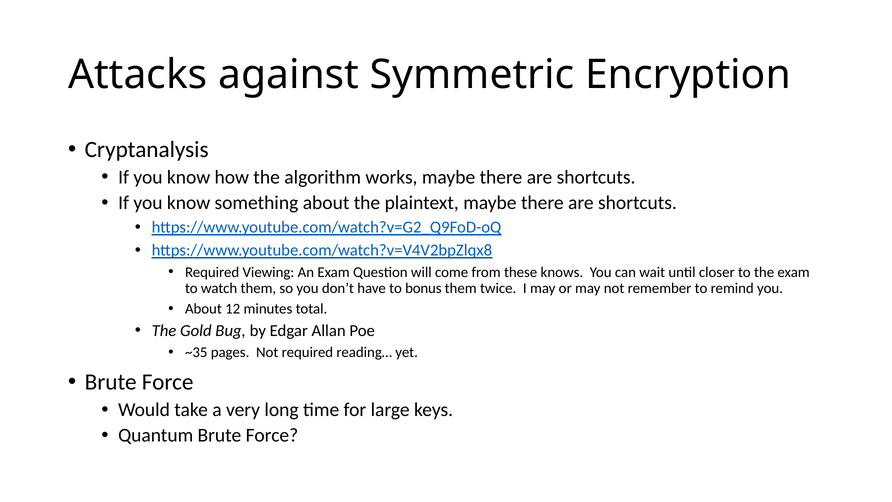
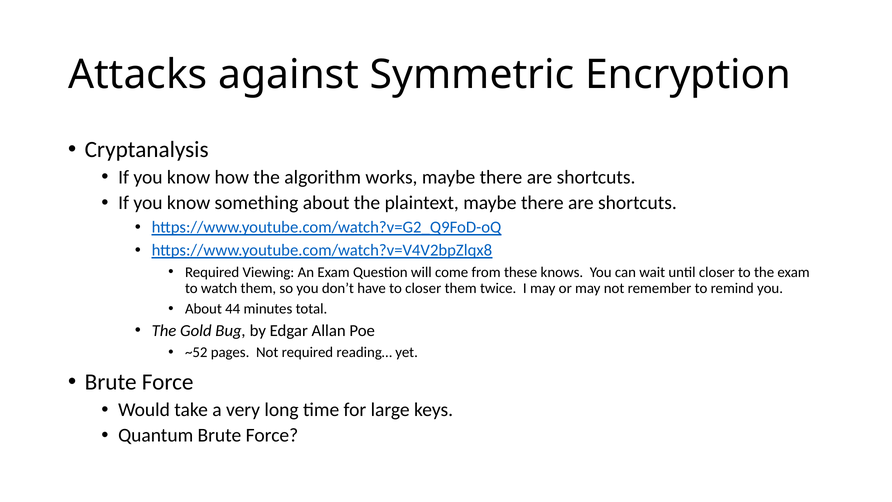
to bonus: bonus -> closer
12: 12 -> 44
~35: ~35 -> ~52
